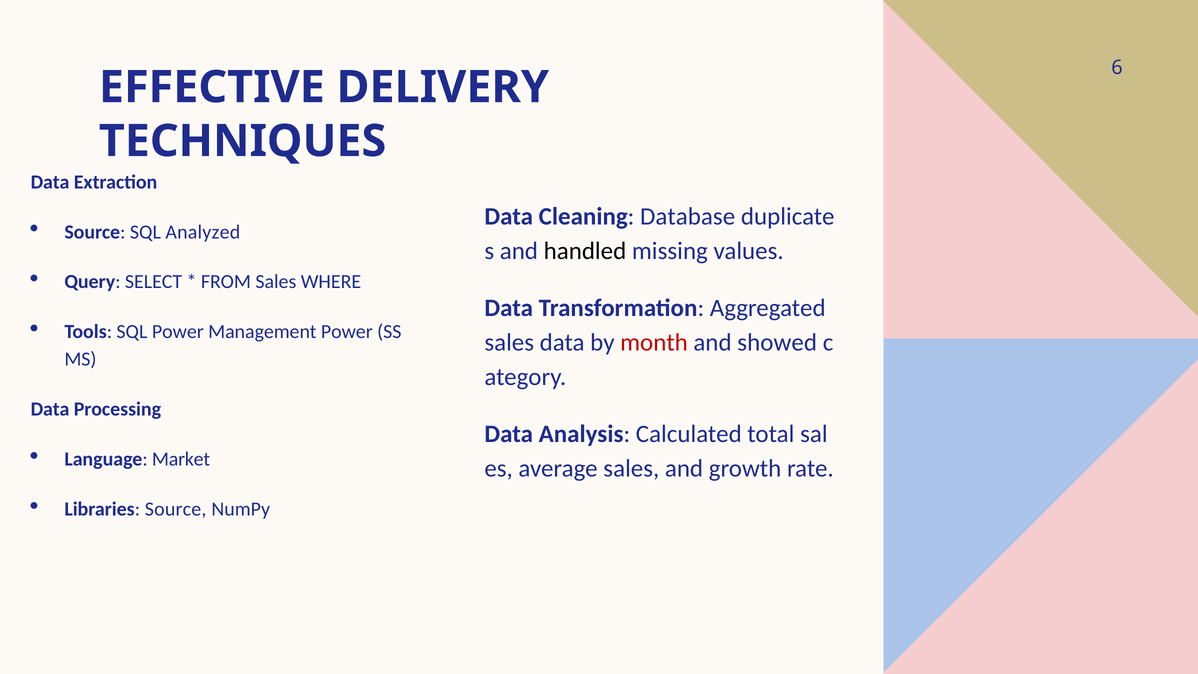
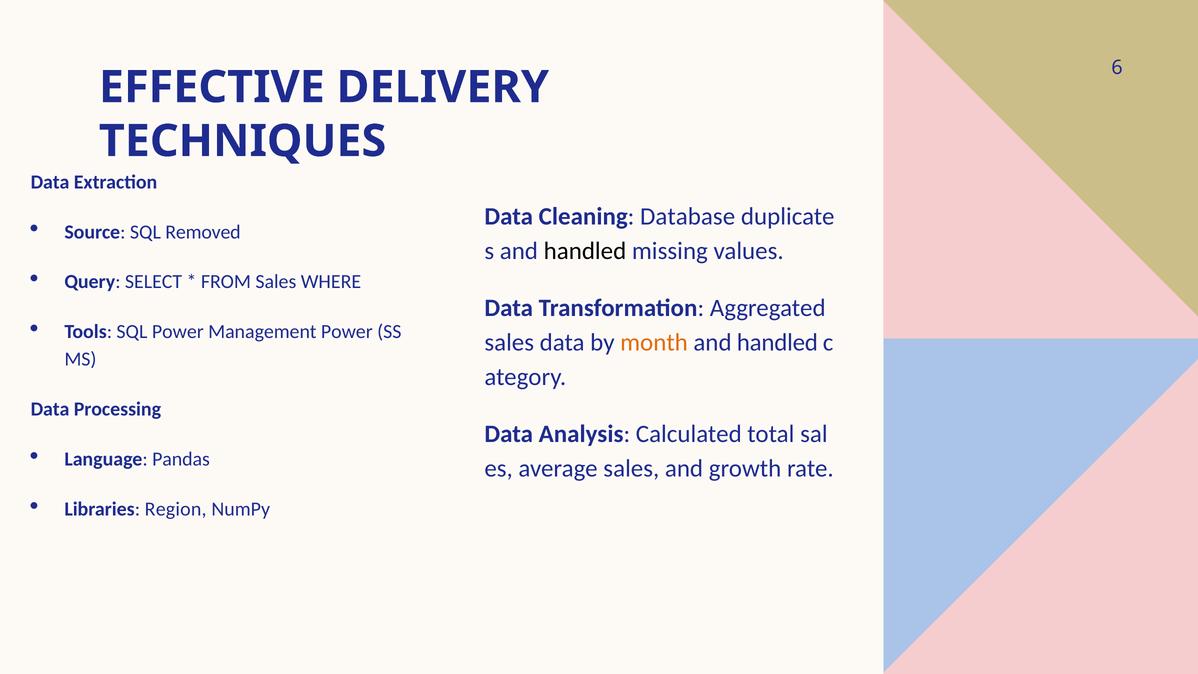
Analyzed: Analyzed -> Removed
month colour: red -> orange
showed at (777, 342): showed -> handled
Market: Market -> Pandas
Libraries Source: Source -> Region
